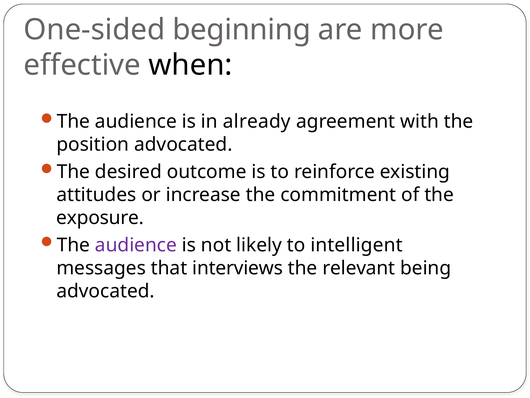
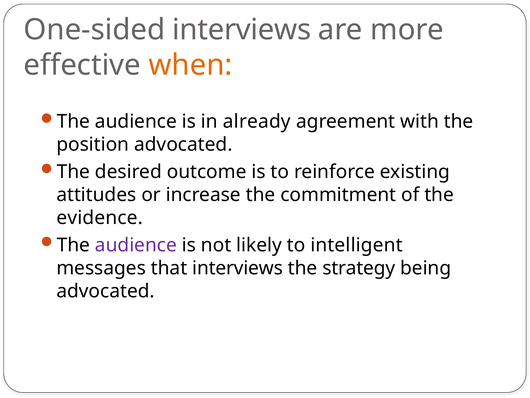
One-sided beginning: beginning -> interviews
when colour: black -> orange
exposure: exposure -> evidence
relevant: relevant -> strategy
